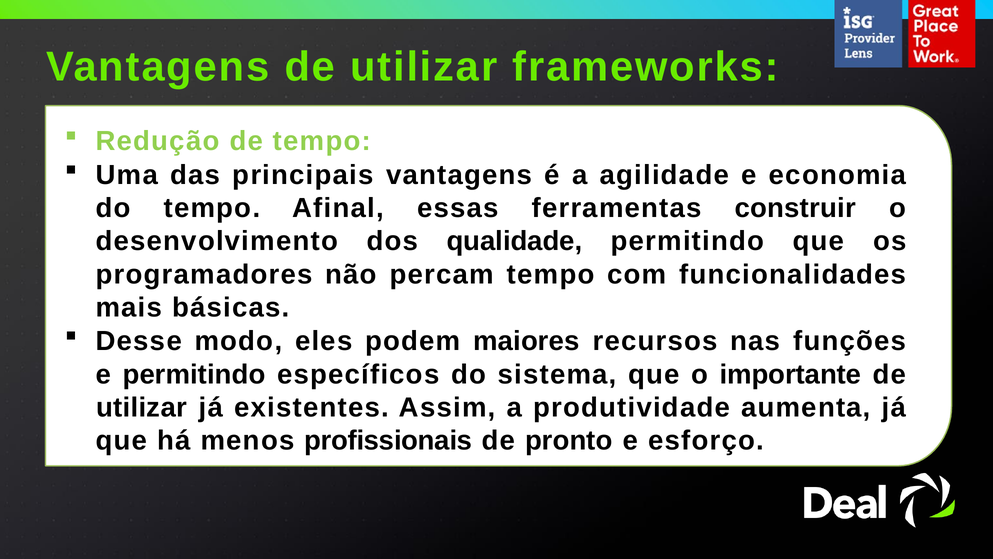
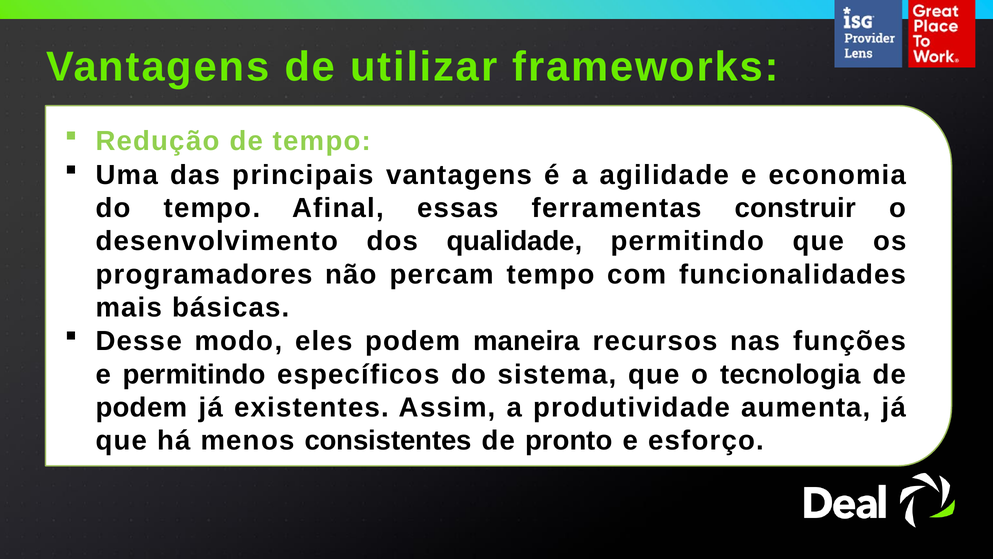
maiores: maiores -> maneira
importante: importante -> tecnologia
utilizar at (142, 407): utilizar -> podem
profissionais: profissionais -> consistentes
